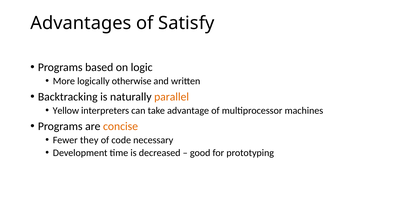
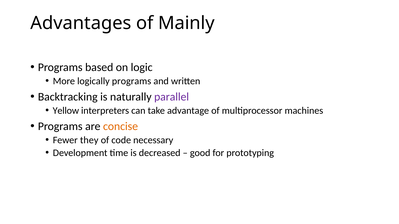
Satisfy: Satisfy -> Mainly
logically otherwise: otherwise -> programs
parallel colour: orange -> purple
